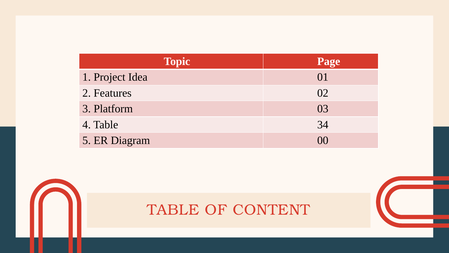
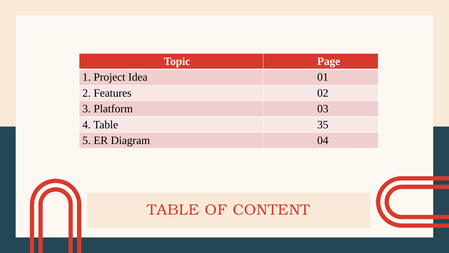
34: 34 -> 35
00: 00 -> 04
